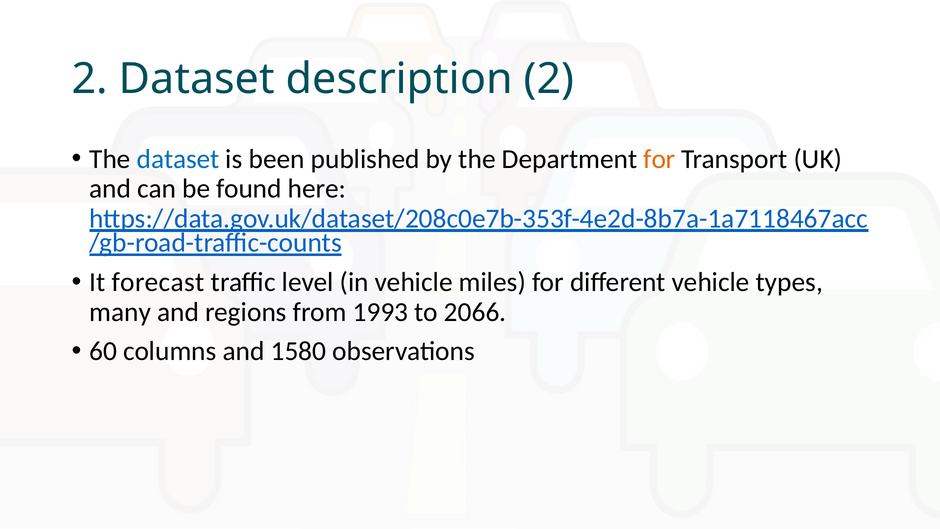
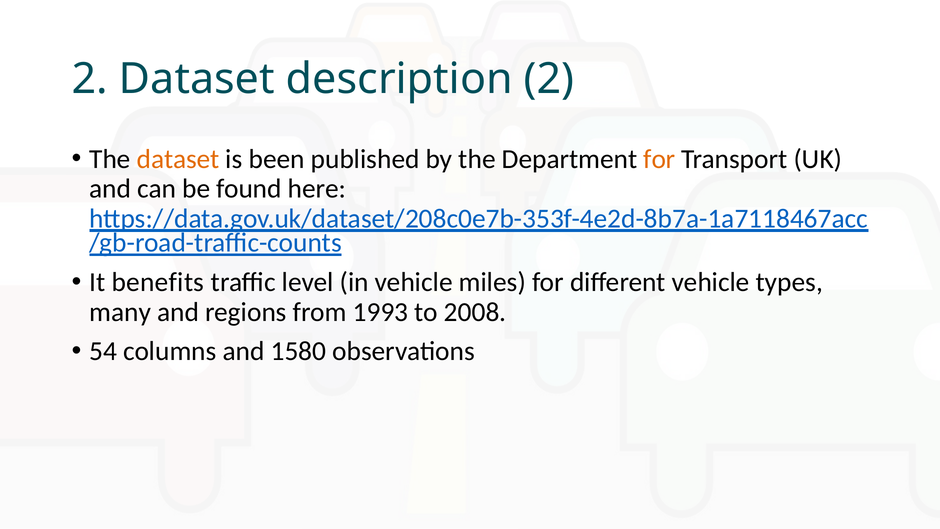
dataset at (178, 159) colour: blue -> orange
forecast: forecast -> benefits
2066: 2066 -> 2008
60: 60 -> 54
